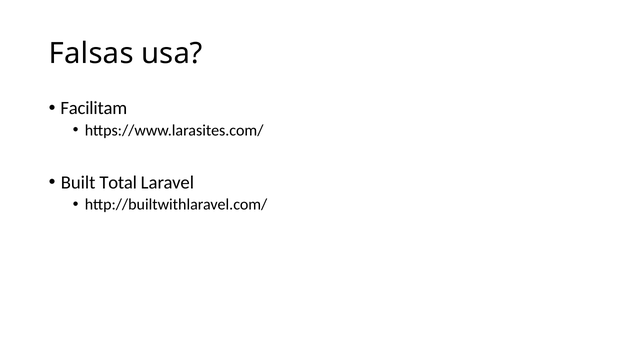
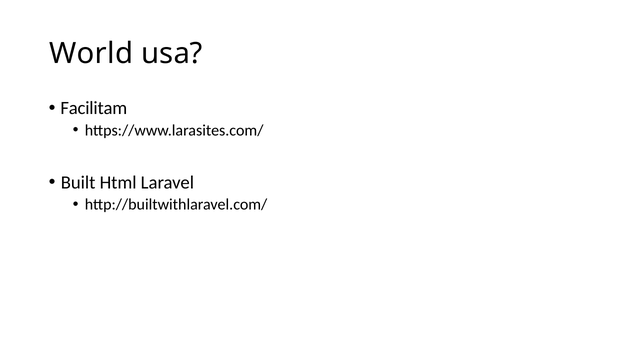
Falsas: Falsas -> World
Total: Total -> Html
